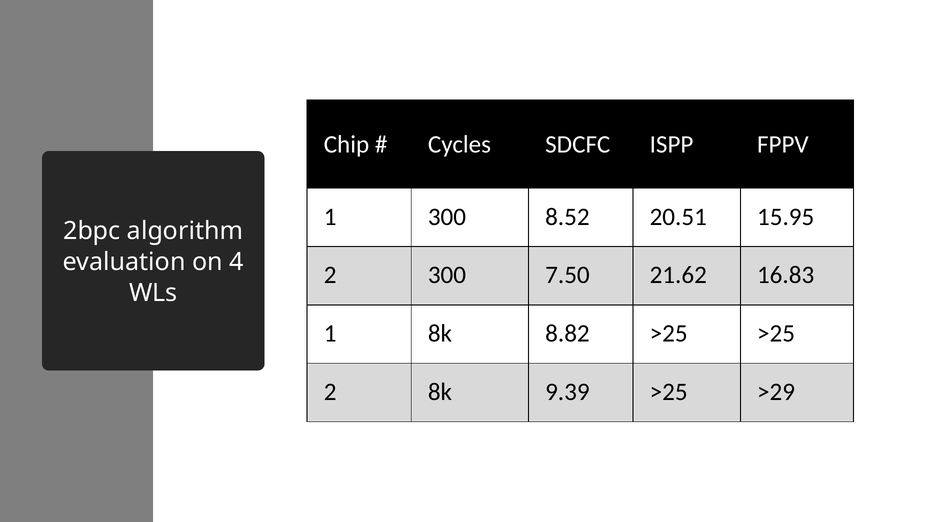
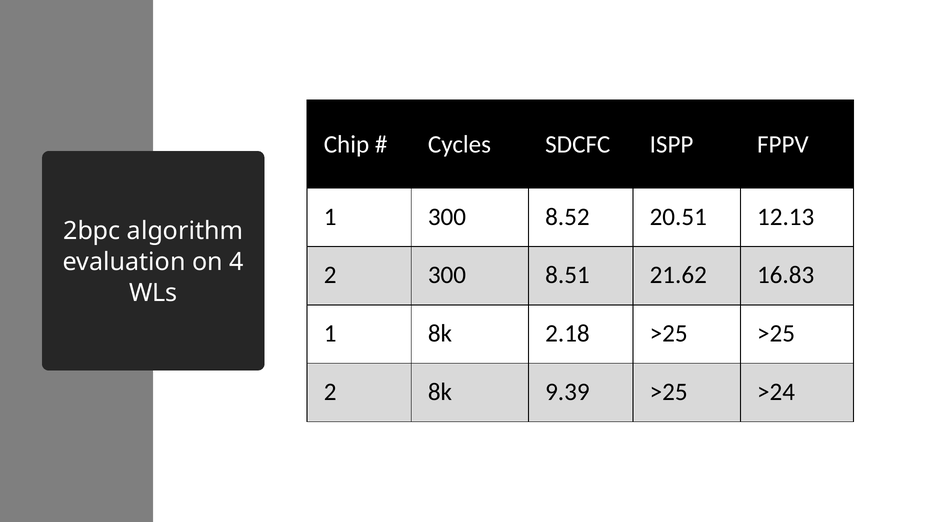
15.95: 15.95 -> 12.13
7.50: 7.50 -> 8.51
8.82: 8.82 -> 2.18
>29: >29 -> >24
